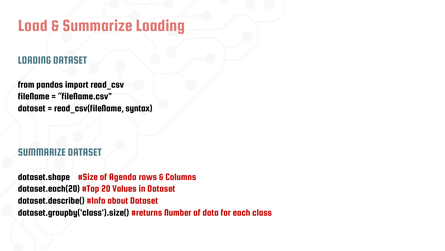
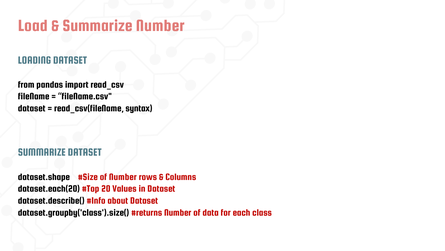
Summarize Loading: Loading -> Number
of Agenda: Agenda -> Number
